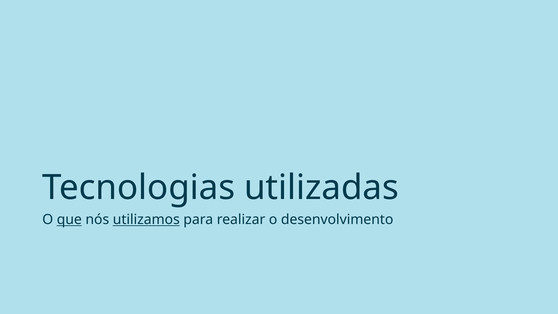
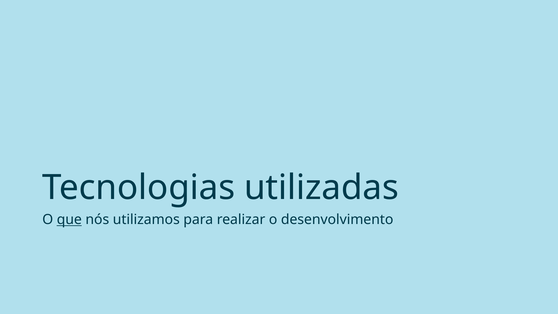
utilizamos underline: present -> none
